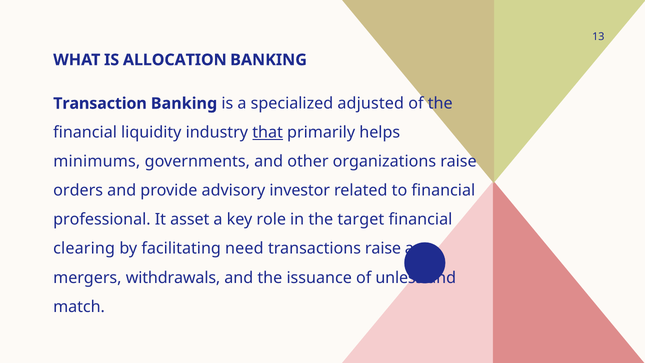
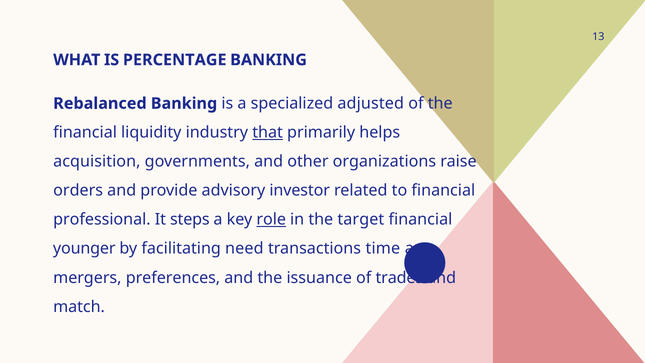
ALLOCATION: ALLOCATION -> PERCENTAGE
Transaction: Transaction -> Rebalanced
minimums: minimums -> acquisition
asset: asset -> steps
role underline: none -> present
clearing: clearing -> younger
transactions raise: raise -> time
withdrawals: withdrawals -> preferences
unless: unless -> trades
